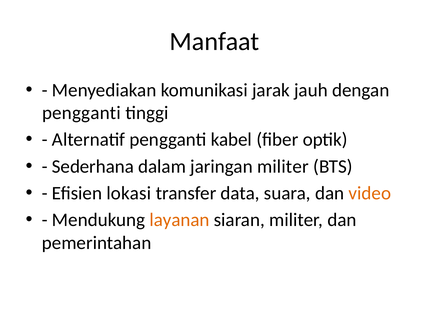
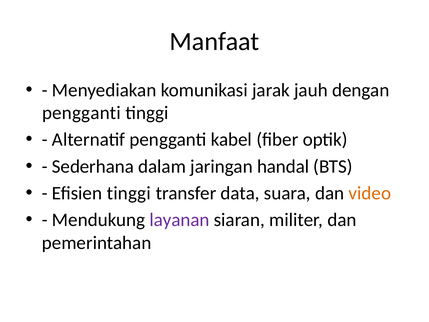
jaringan militer: militer -> handal
Efisien lokasi: lokasi -> tinggi
layanan colour: orange -> purple
